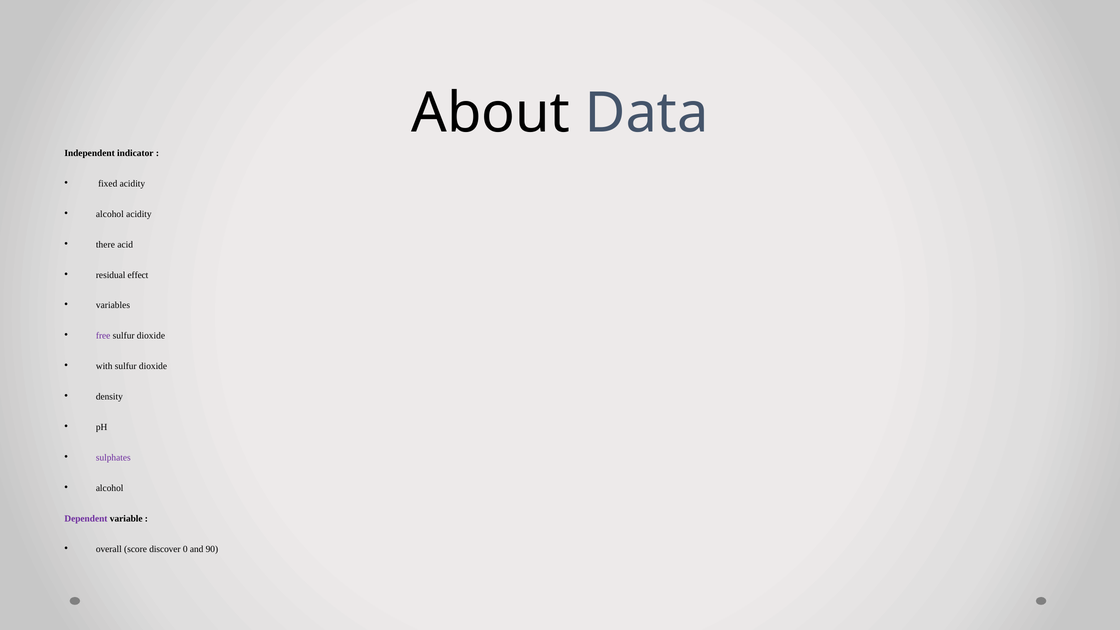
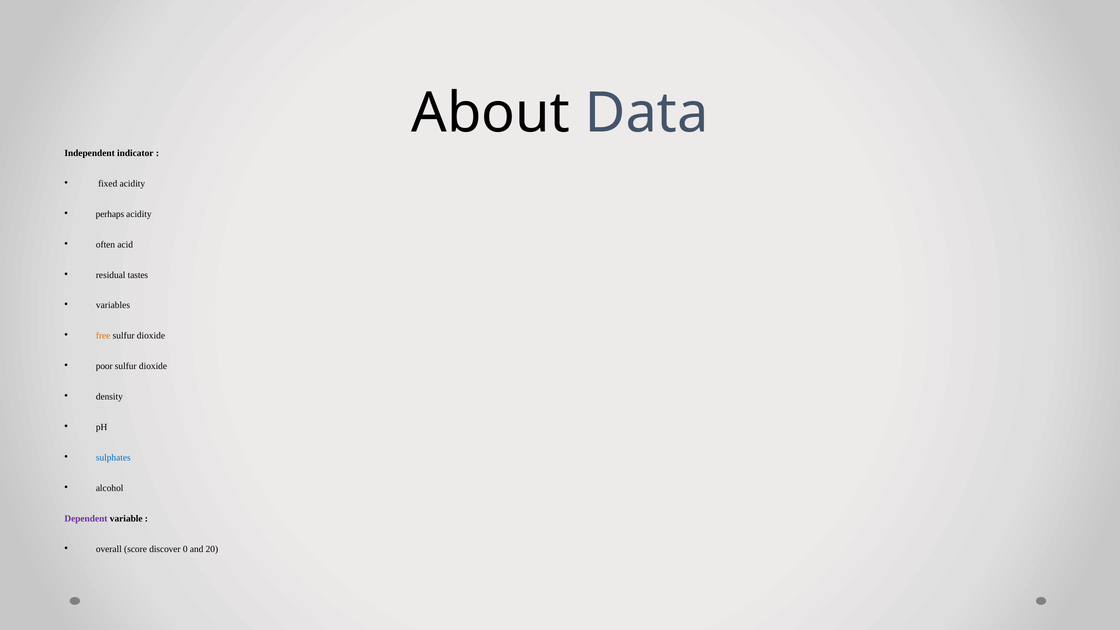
alcohol at (110, 214): alcohol -> perhaps
there: there -> often
effect: effect -> tastes
free colour: purple -> orange
with: with -> poor
sulphates colour: purple -> blue
90: 90 -> 20
